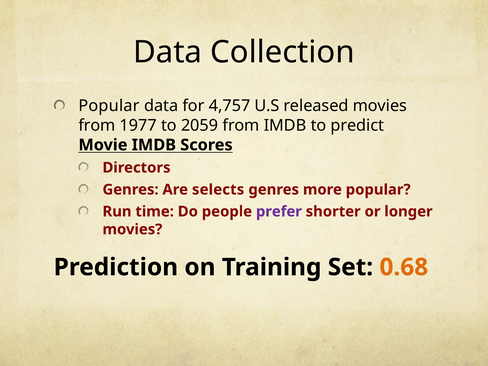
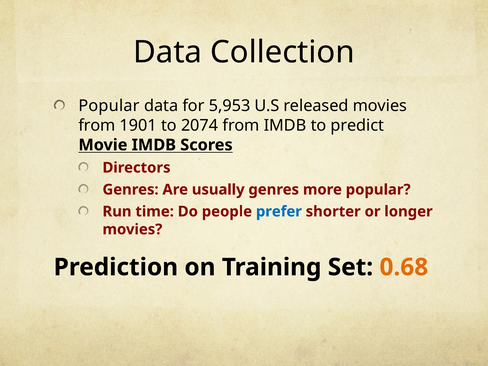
4,757: 4,757 -> 5,953
1977: 1977 -> 1901
2059: 2059 -> 2074
selects: selects -> usually
prefer colour: purple -> blue
